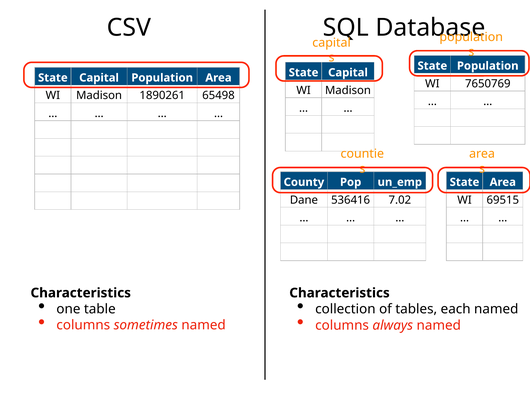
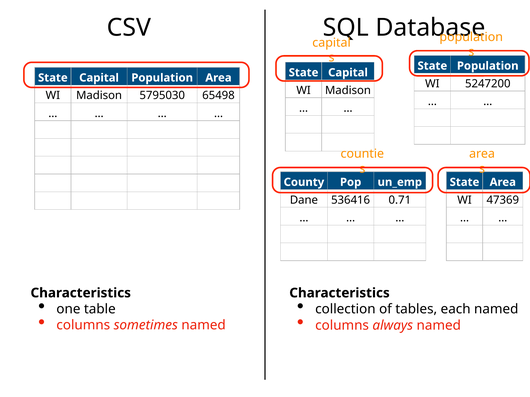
7650769: 7650769 -> 5247200
1890261: 1890261 -> 5795030
7.02: 7.02 -> 0.71
69515: 69515 -> 47369
